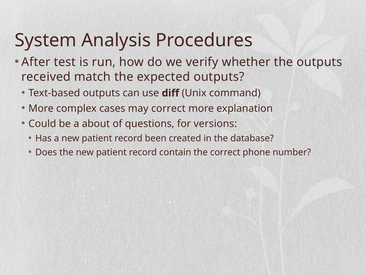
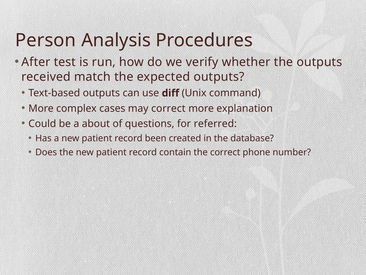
System: System -> Person
versions: versions -> referred
